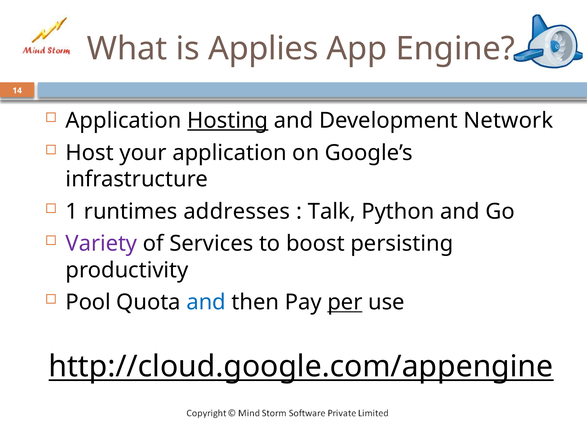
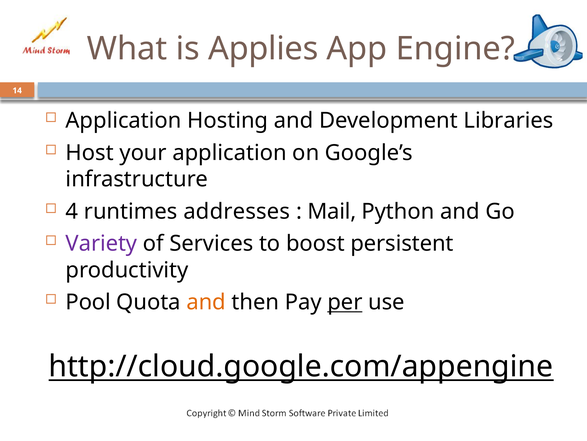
Hosting underline: present -> none
Network: Network -> Libraries
1: 1 -> 4
Talk: Talk -> Mail
persisting: persisting -> persistent
and at (206, 302) colour: blue -> orange
